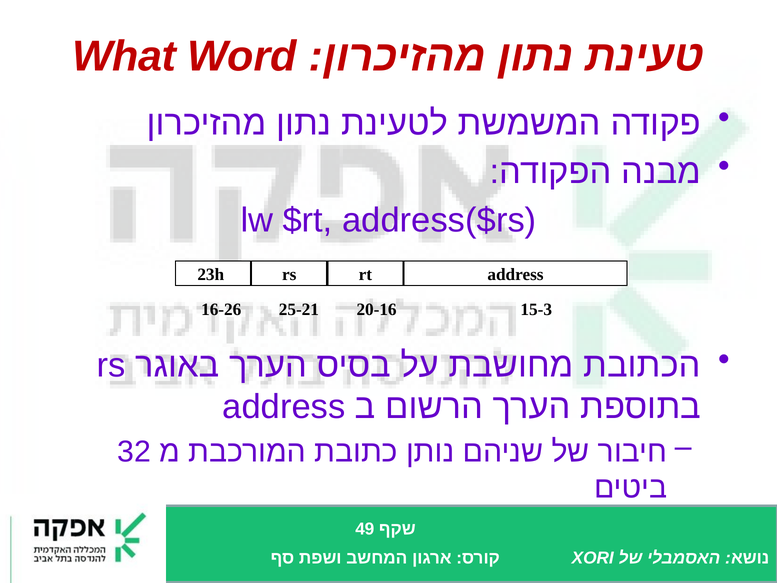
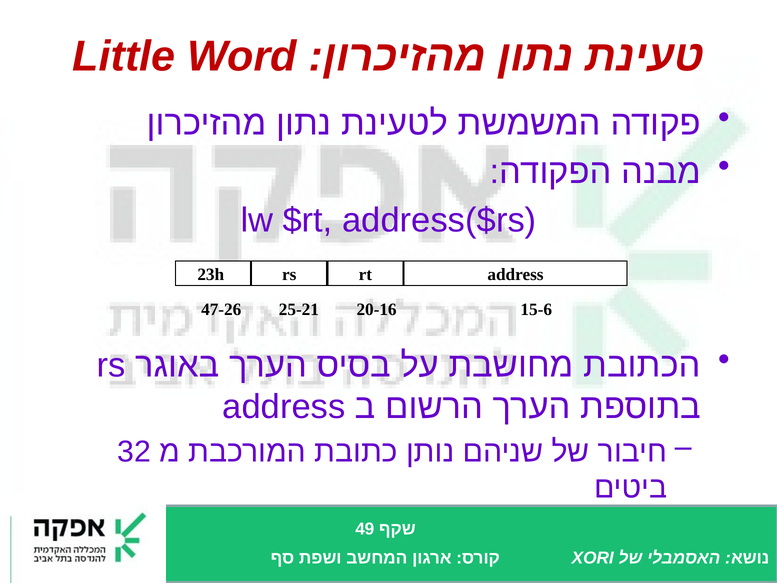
What: What -> Little
16-26: 16-26 -> 47-26
15-3: 15-3 -> 15-6
